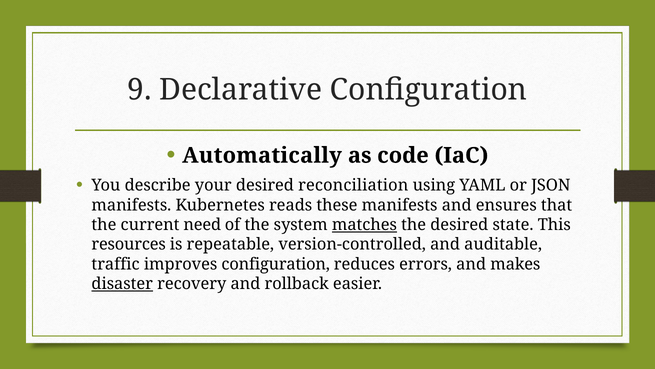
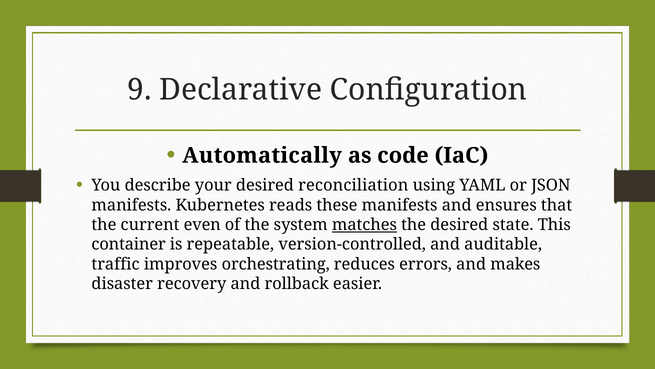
need: need -> even
resources: resources -> container
improves configuration: configuration -> orchestrating
disaster underline: present -> none
